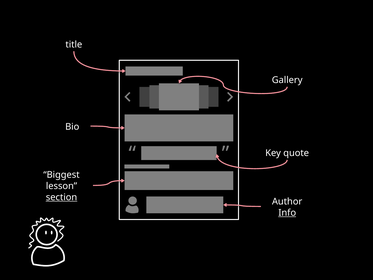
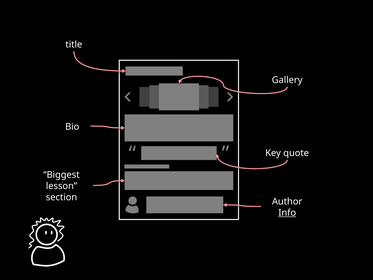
section underline: present -> none
